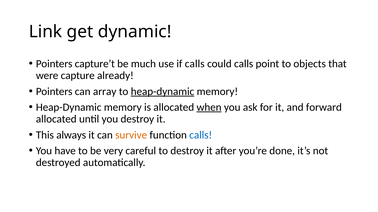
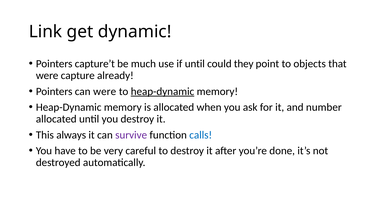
if calls: calls -> until
could calls: calls -> they
can array: array -> were
when underline: present -> none
forward: forward -> number
survive colour: orange -> purple
